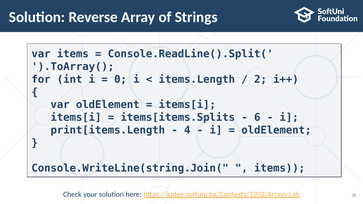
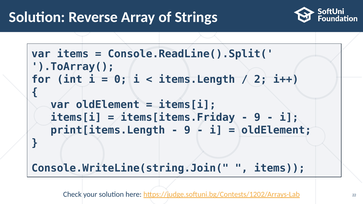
items[items.Splits: items[items.Splits -> items[items.Friday
6 at (257, 118): 6 -> 9
4 at (187, 130): 4 -> 9
